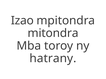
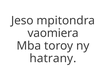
Izao: Izao -> Jeso
mitondra: mitondra -> vaomiera
